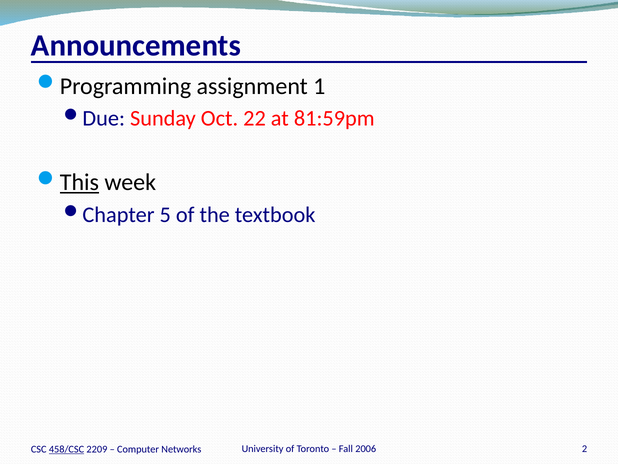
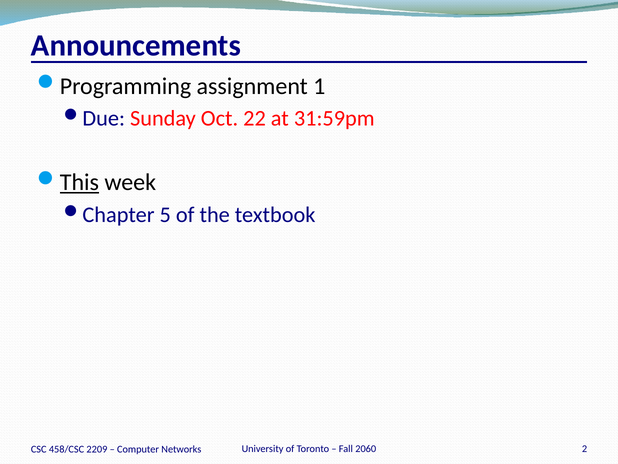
81:59pm: 81:59pm -> 31:59pm
2006: 2006 -> 2060
458/CSC underline: present -> none
